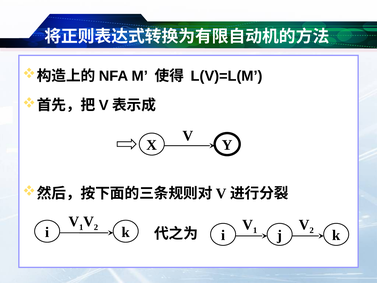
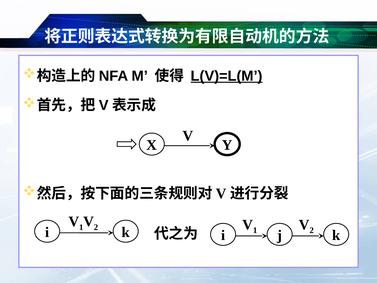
L(V)=L(M underline: none -> present
